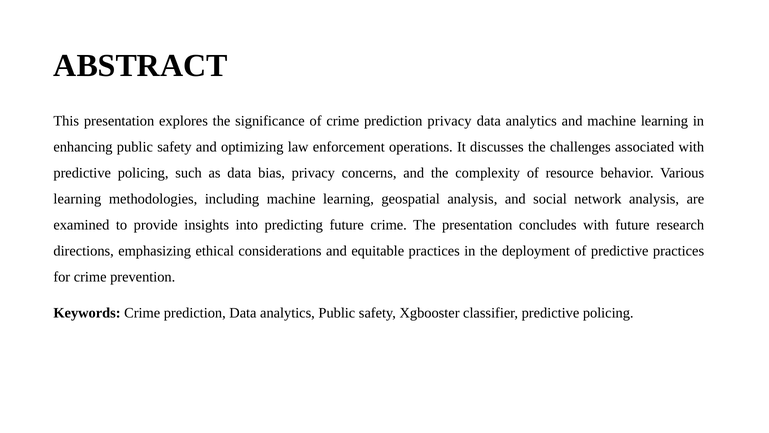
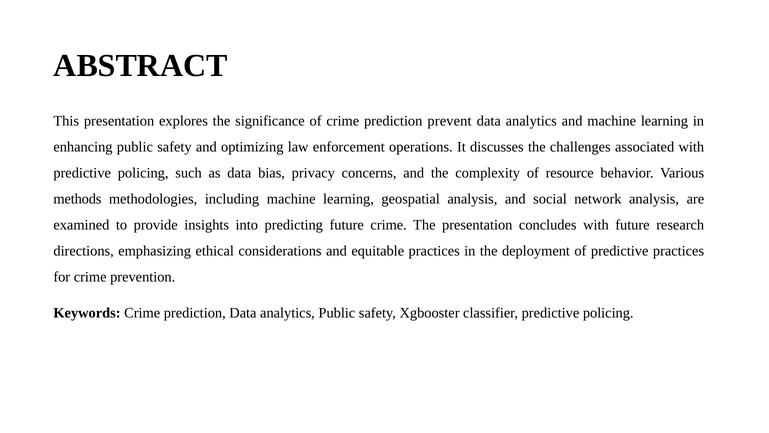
prediction privacy: privacy -> prevent
learning at (77, 199): learning -> methods
